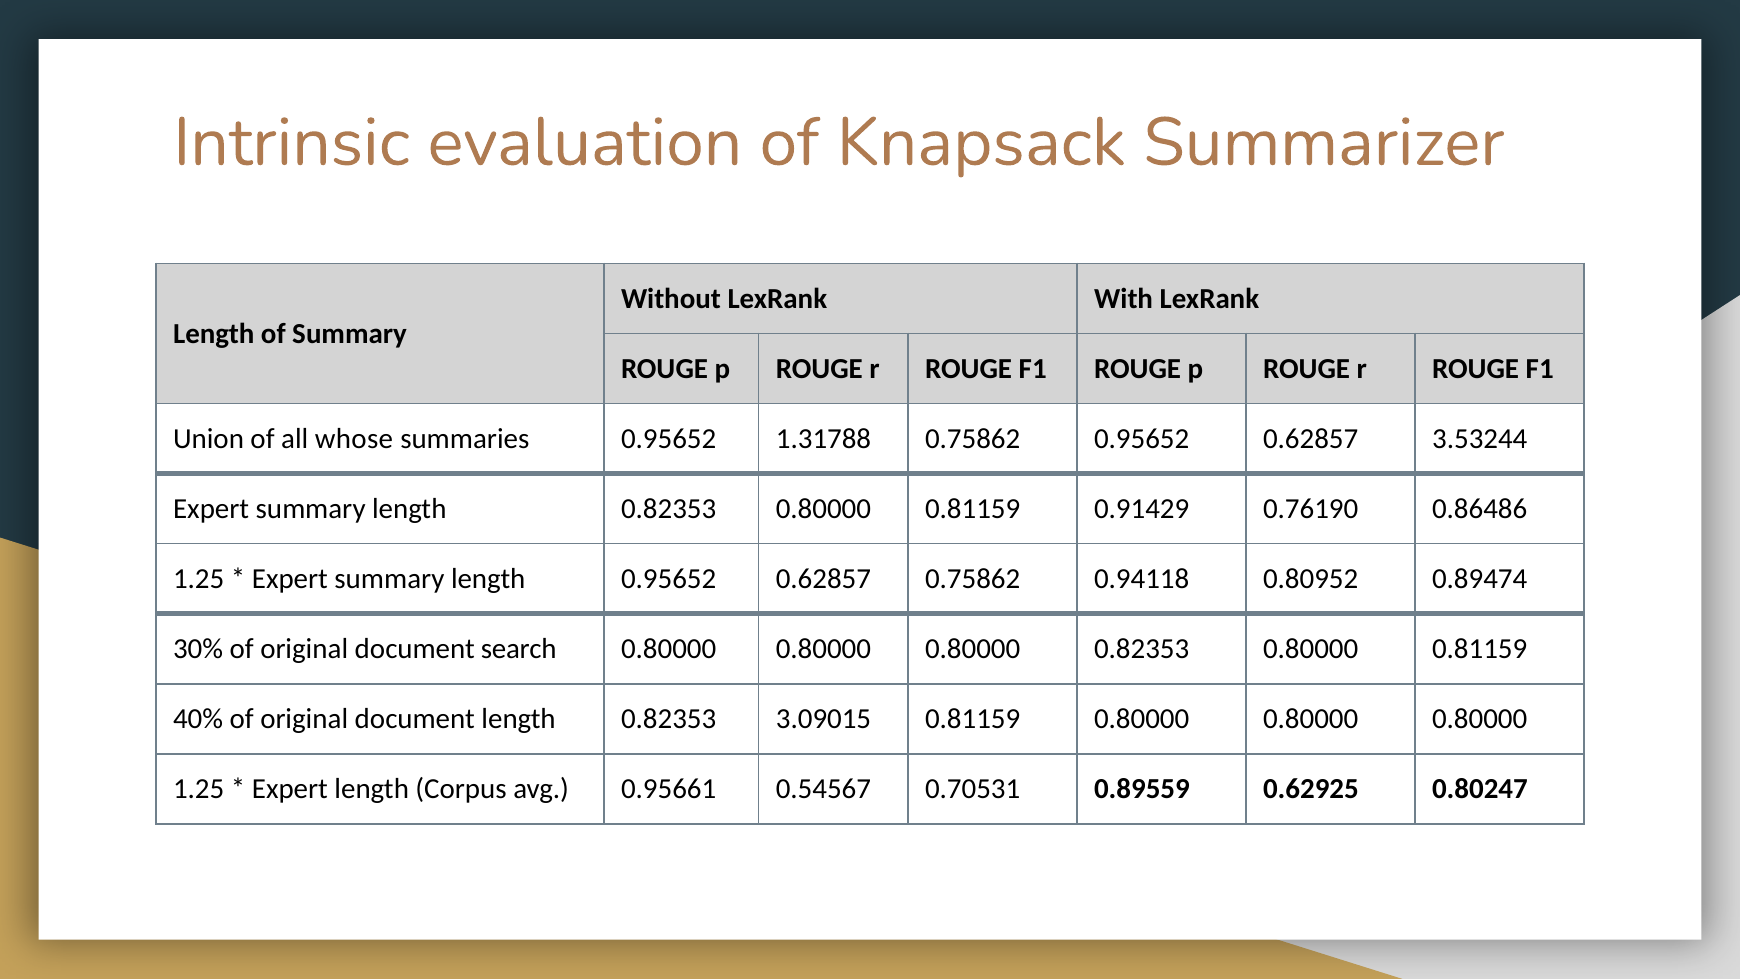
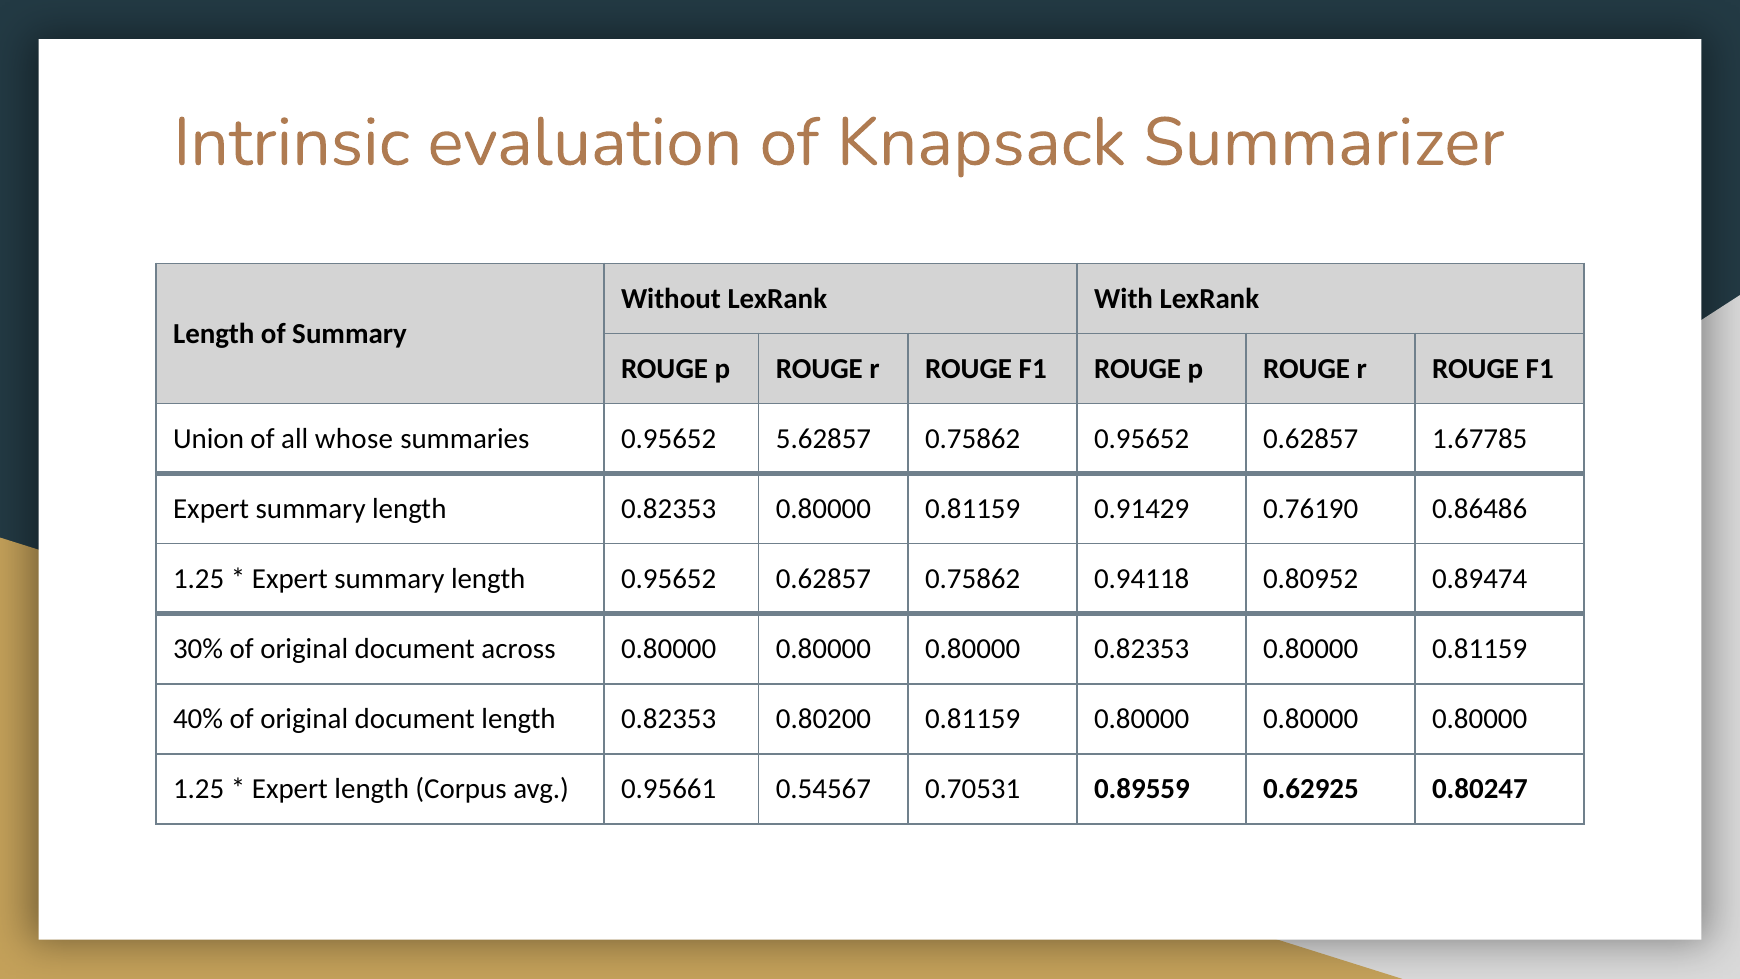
1.31788: 1.31788 -> 5.62857
3.53244: 3.53244 -> 1.67785
search: search -> across
3.09015: 3.09015 -> 0.80200
